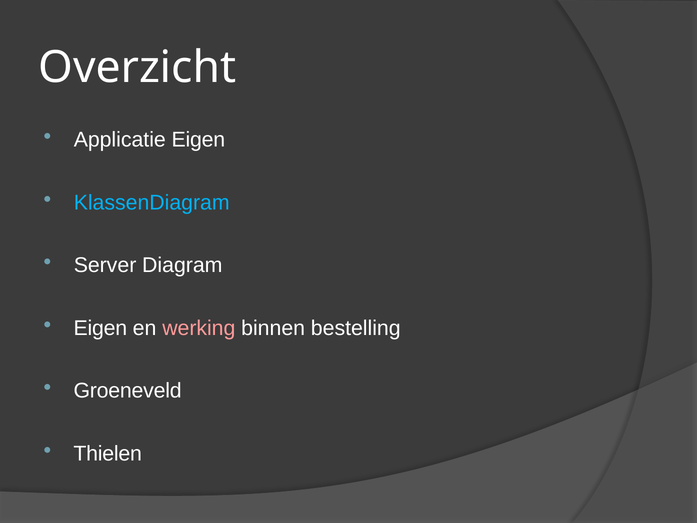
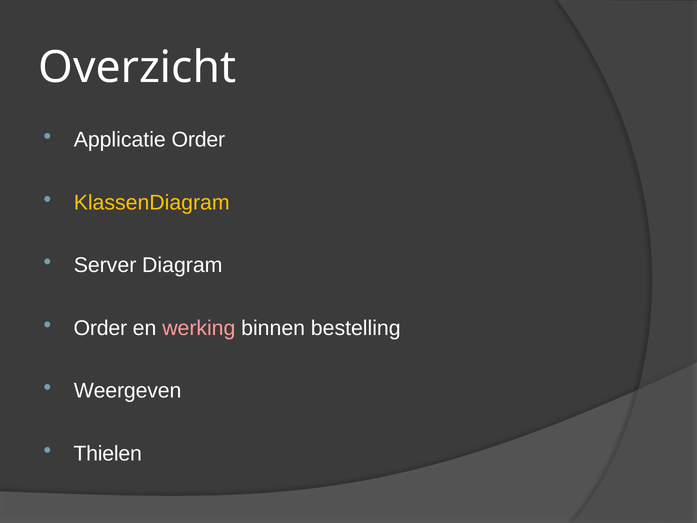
Applicatie Eigen: Eigen -> Order
KlassenDiagram colour: light blue -> yellow
Eigen at (100, 328): Eigen -> Order
Groeneveld: Groeneveld -> Weergeven
